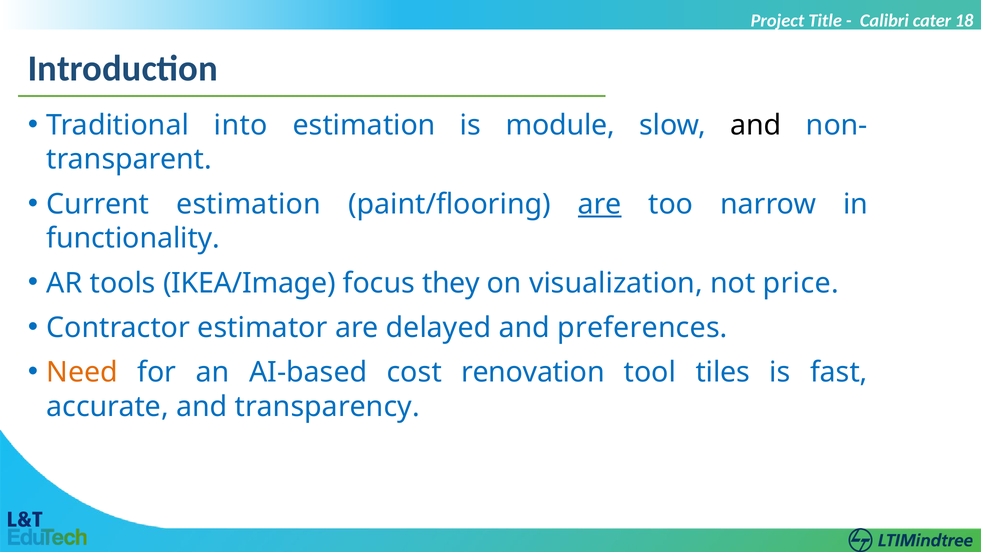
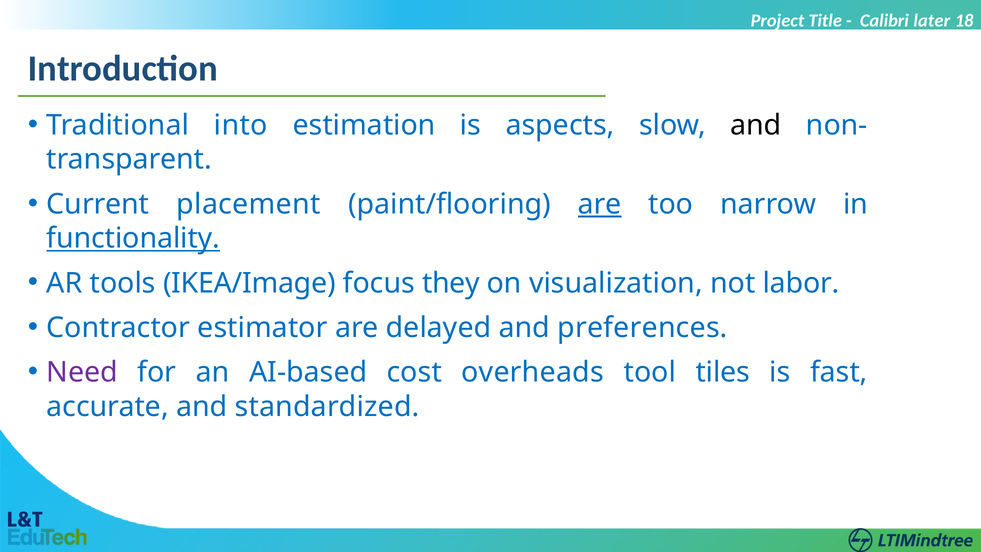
cater: cater -> later
module: module -> aspects
Current estimation: estimation -> placement
functionality underline: none -> present
price: price -> labor
Need colour: orange -> purple
renovation: renovation -> overheads
transparency: transparency -> standardized
